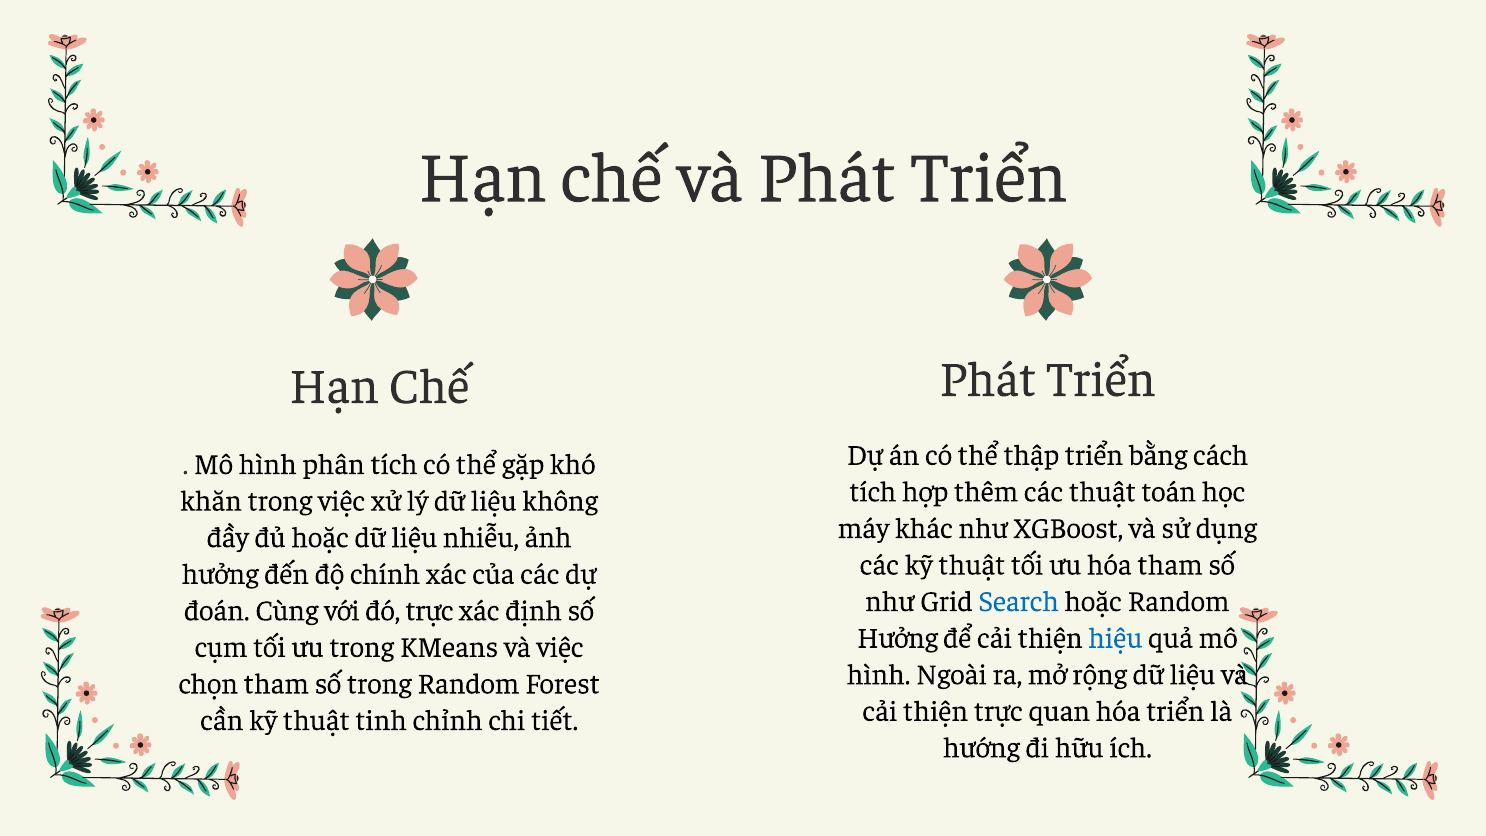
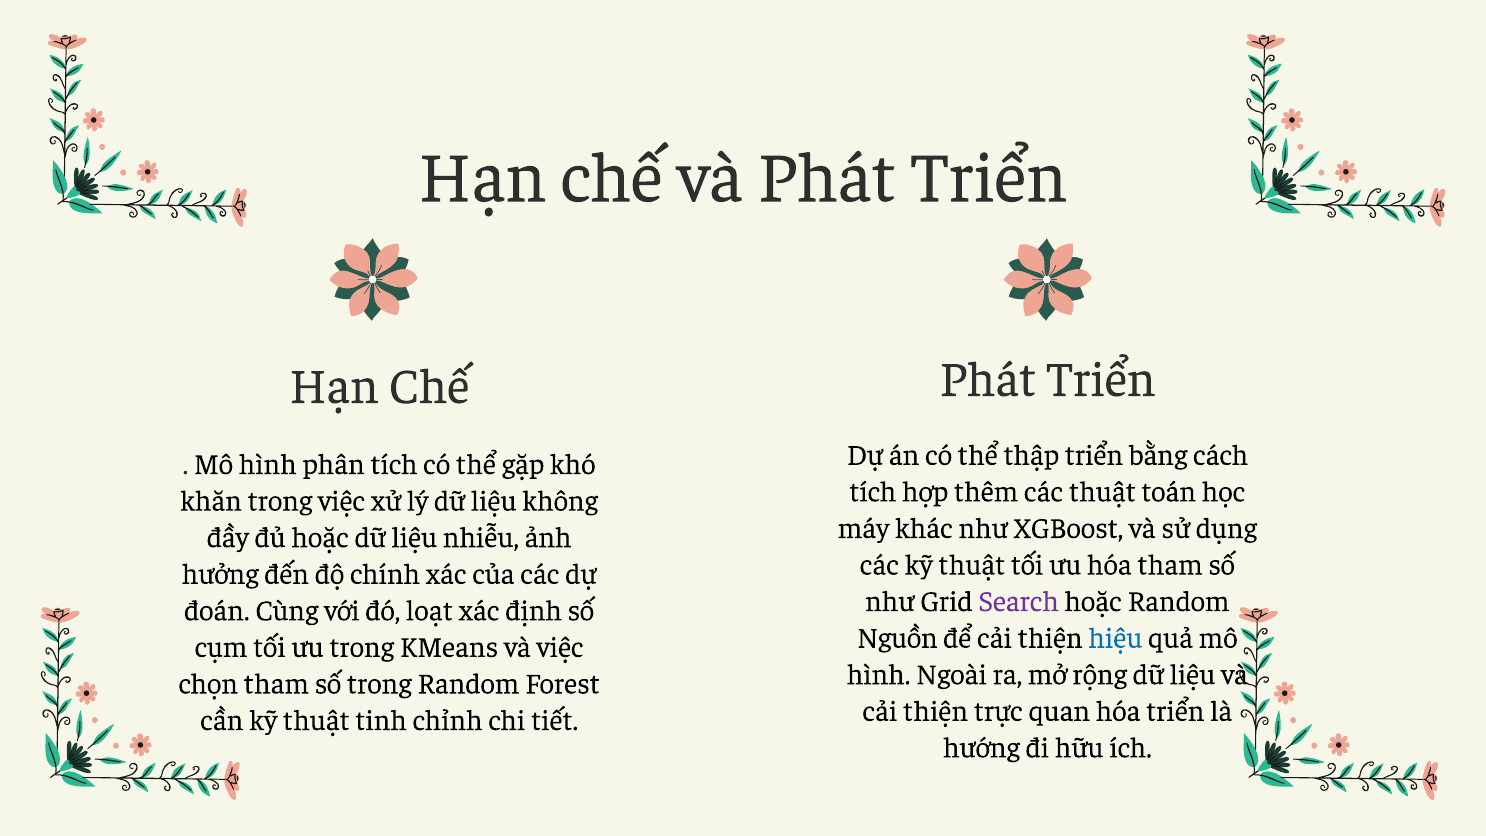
Search colour: blue -> purple
đó trực: trực -> loạt
Hưởng at (897, 638): Hưởng -> Nguồn
